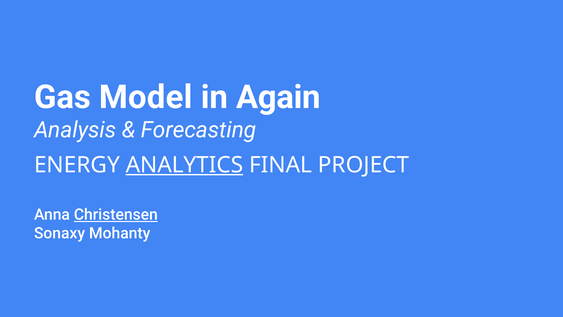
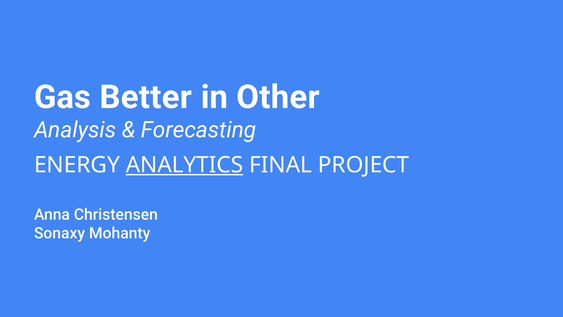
Model: Model -> Better
Again: Again -> Other
Christensen underline: present -> none
